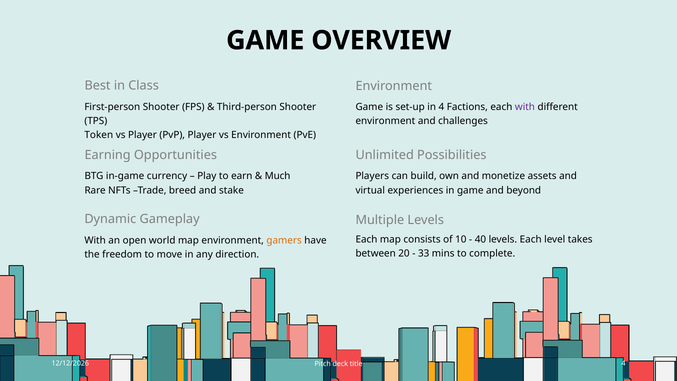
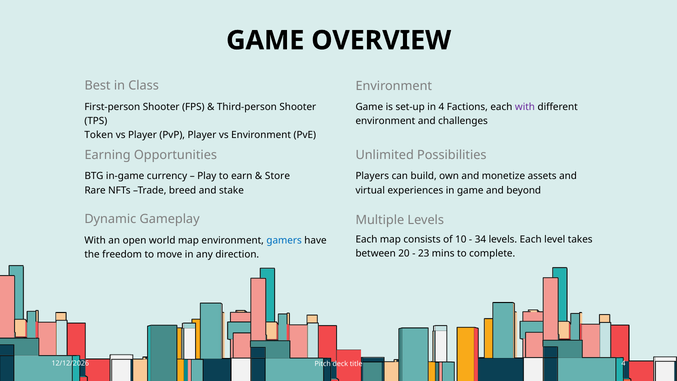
Much: Much -> Store
40: 40 -> 34
gamers colour: orange -> blue
33: 33 -> 23
